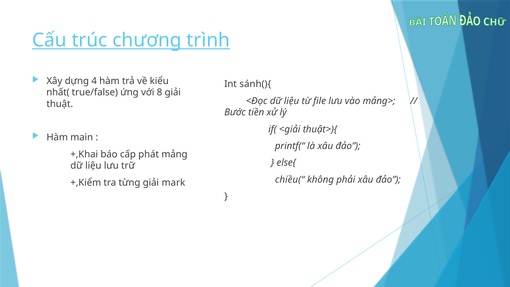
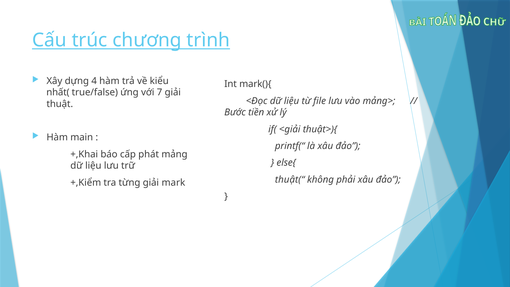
sánh(){: sánh(){ -> mark(){
8: 8 -> 7
chiều(“: chiều(“ -> thuật(“
